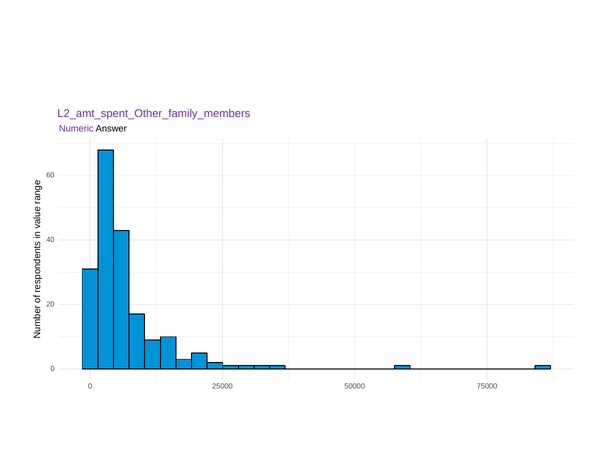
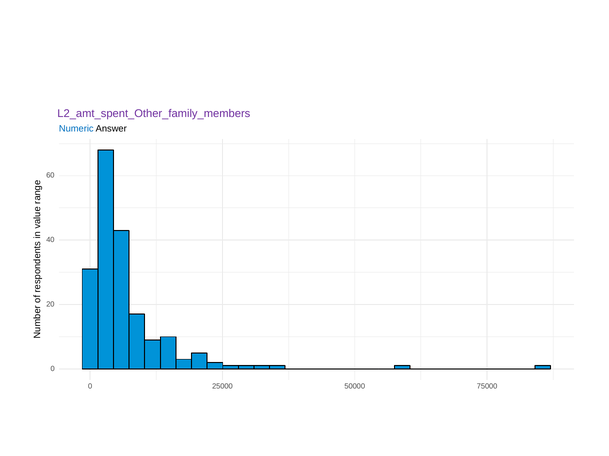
Numeric colour: purple -> blue
